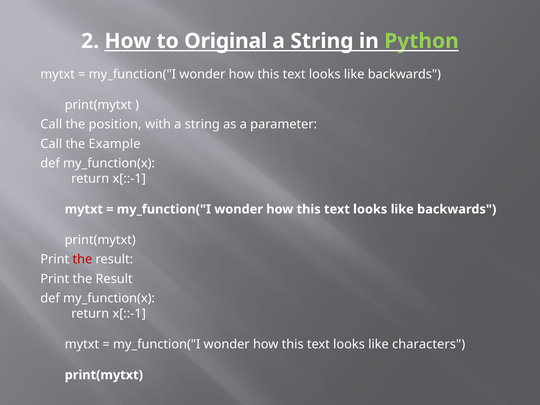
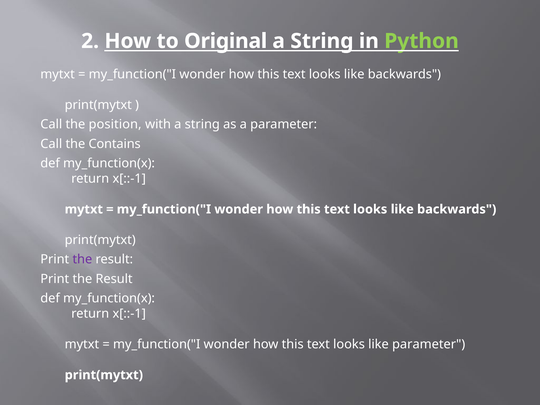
Example: Example -> Contains
the at (82, 259) colour: red -> purple
like characters: characters -> parameter
